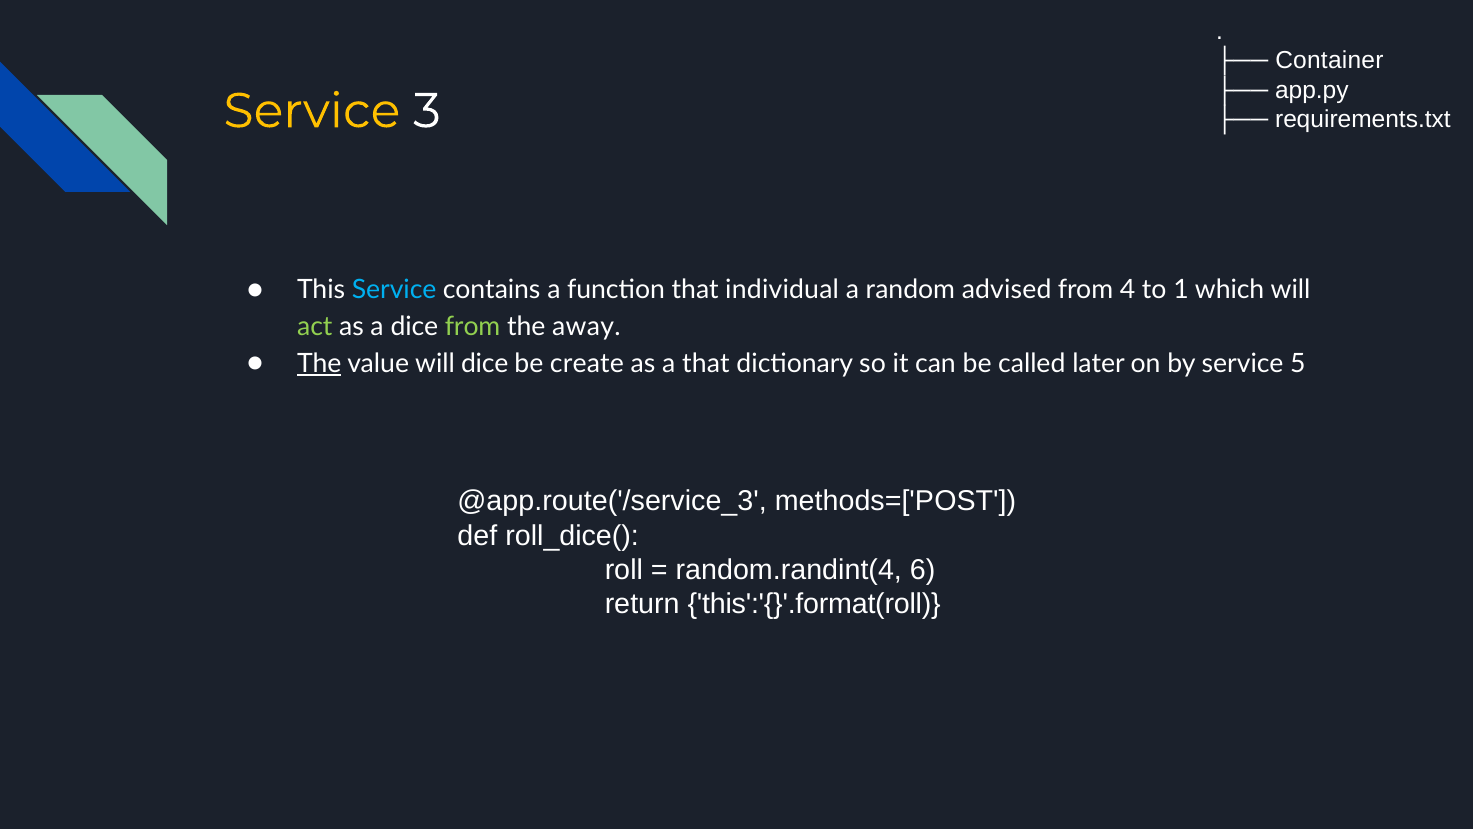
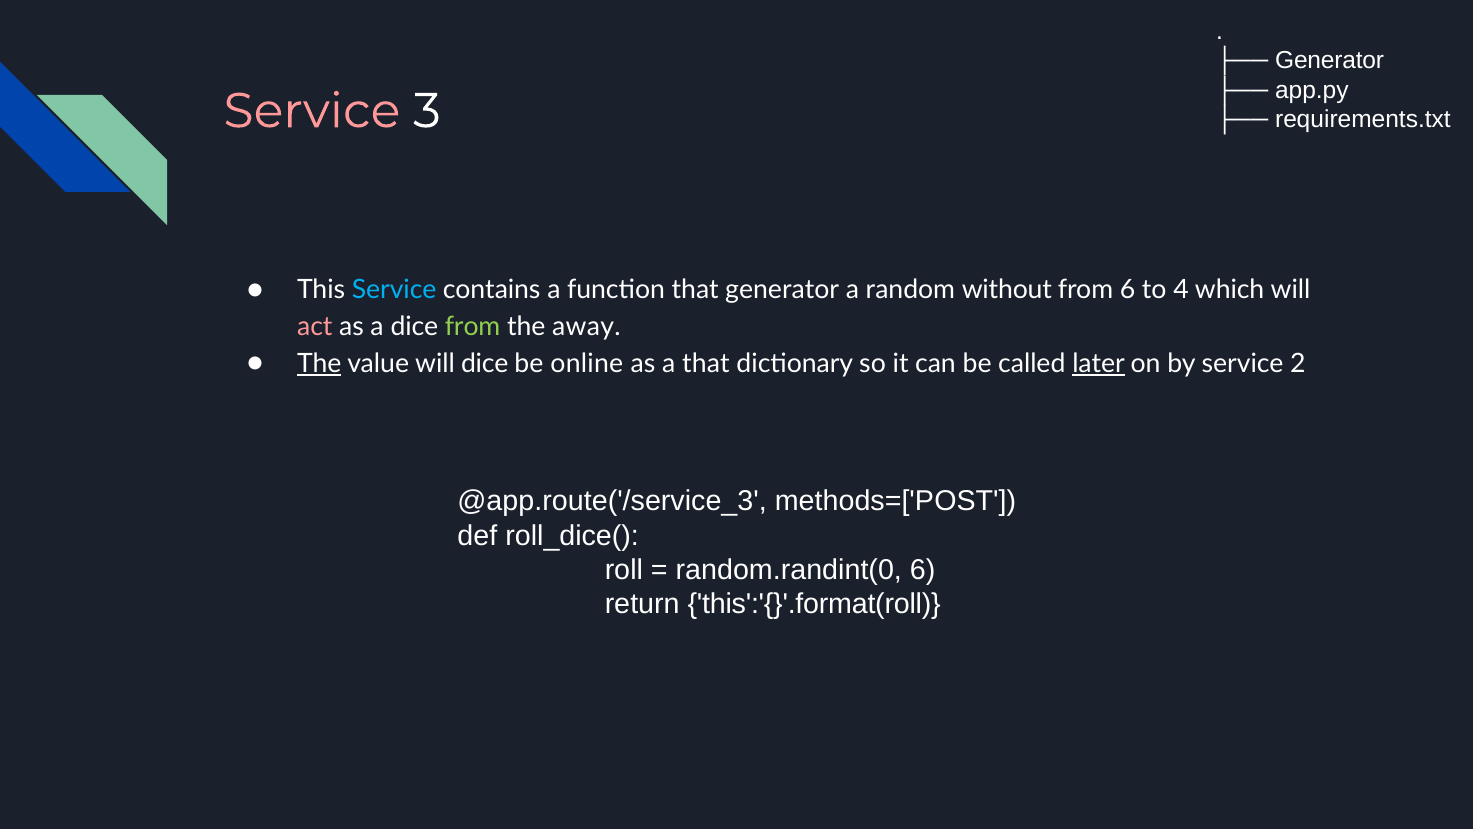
Container at (1329, 61): Container -> Generator
Service at (312, 111) colour: yellow -> pink
that individual: individual -> generator
advised: advised -> without
from 4: 4 -> 6
1: 1 -> 4
act colour: light green -> pink
create: create -> online
later underline: none -> present
5: 5 -> 2
random.randint(4: random.randint(4 -> random.randint(0
